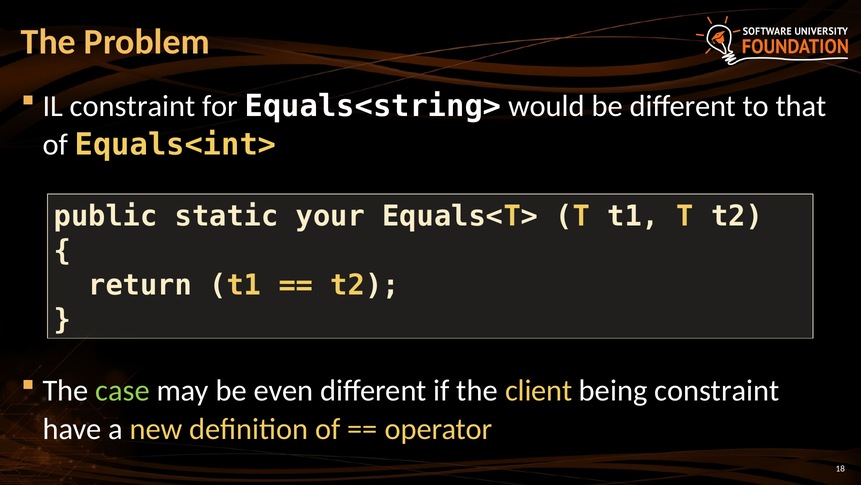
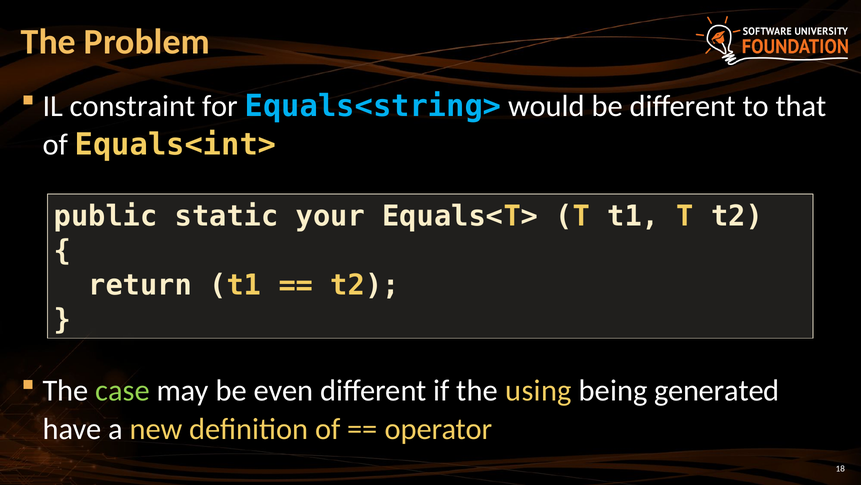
Equals<string> colour: white -> light blue
client: client -> using
being constraint: constraint -> generated
